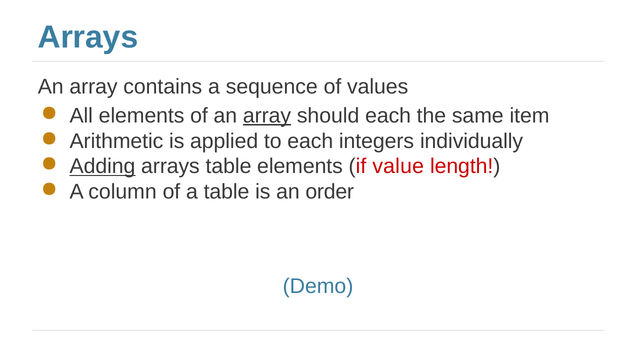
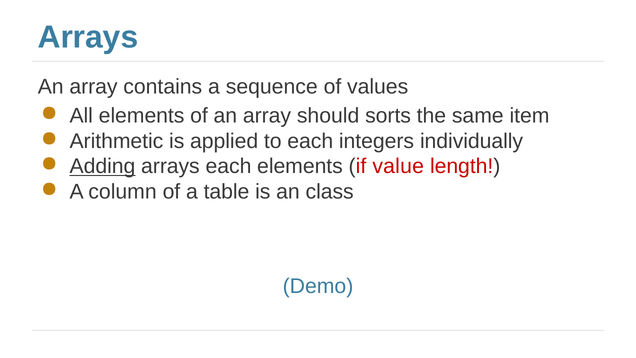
array at (267, 116) underline: present -> none
should each: each -> sorts
arrays table: table -> each
order: order -> class
